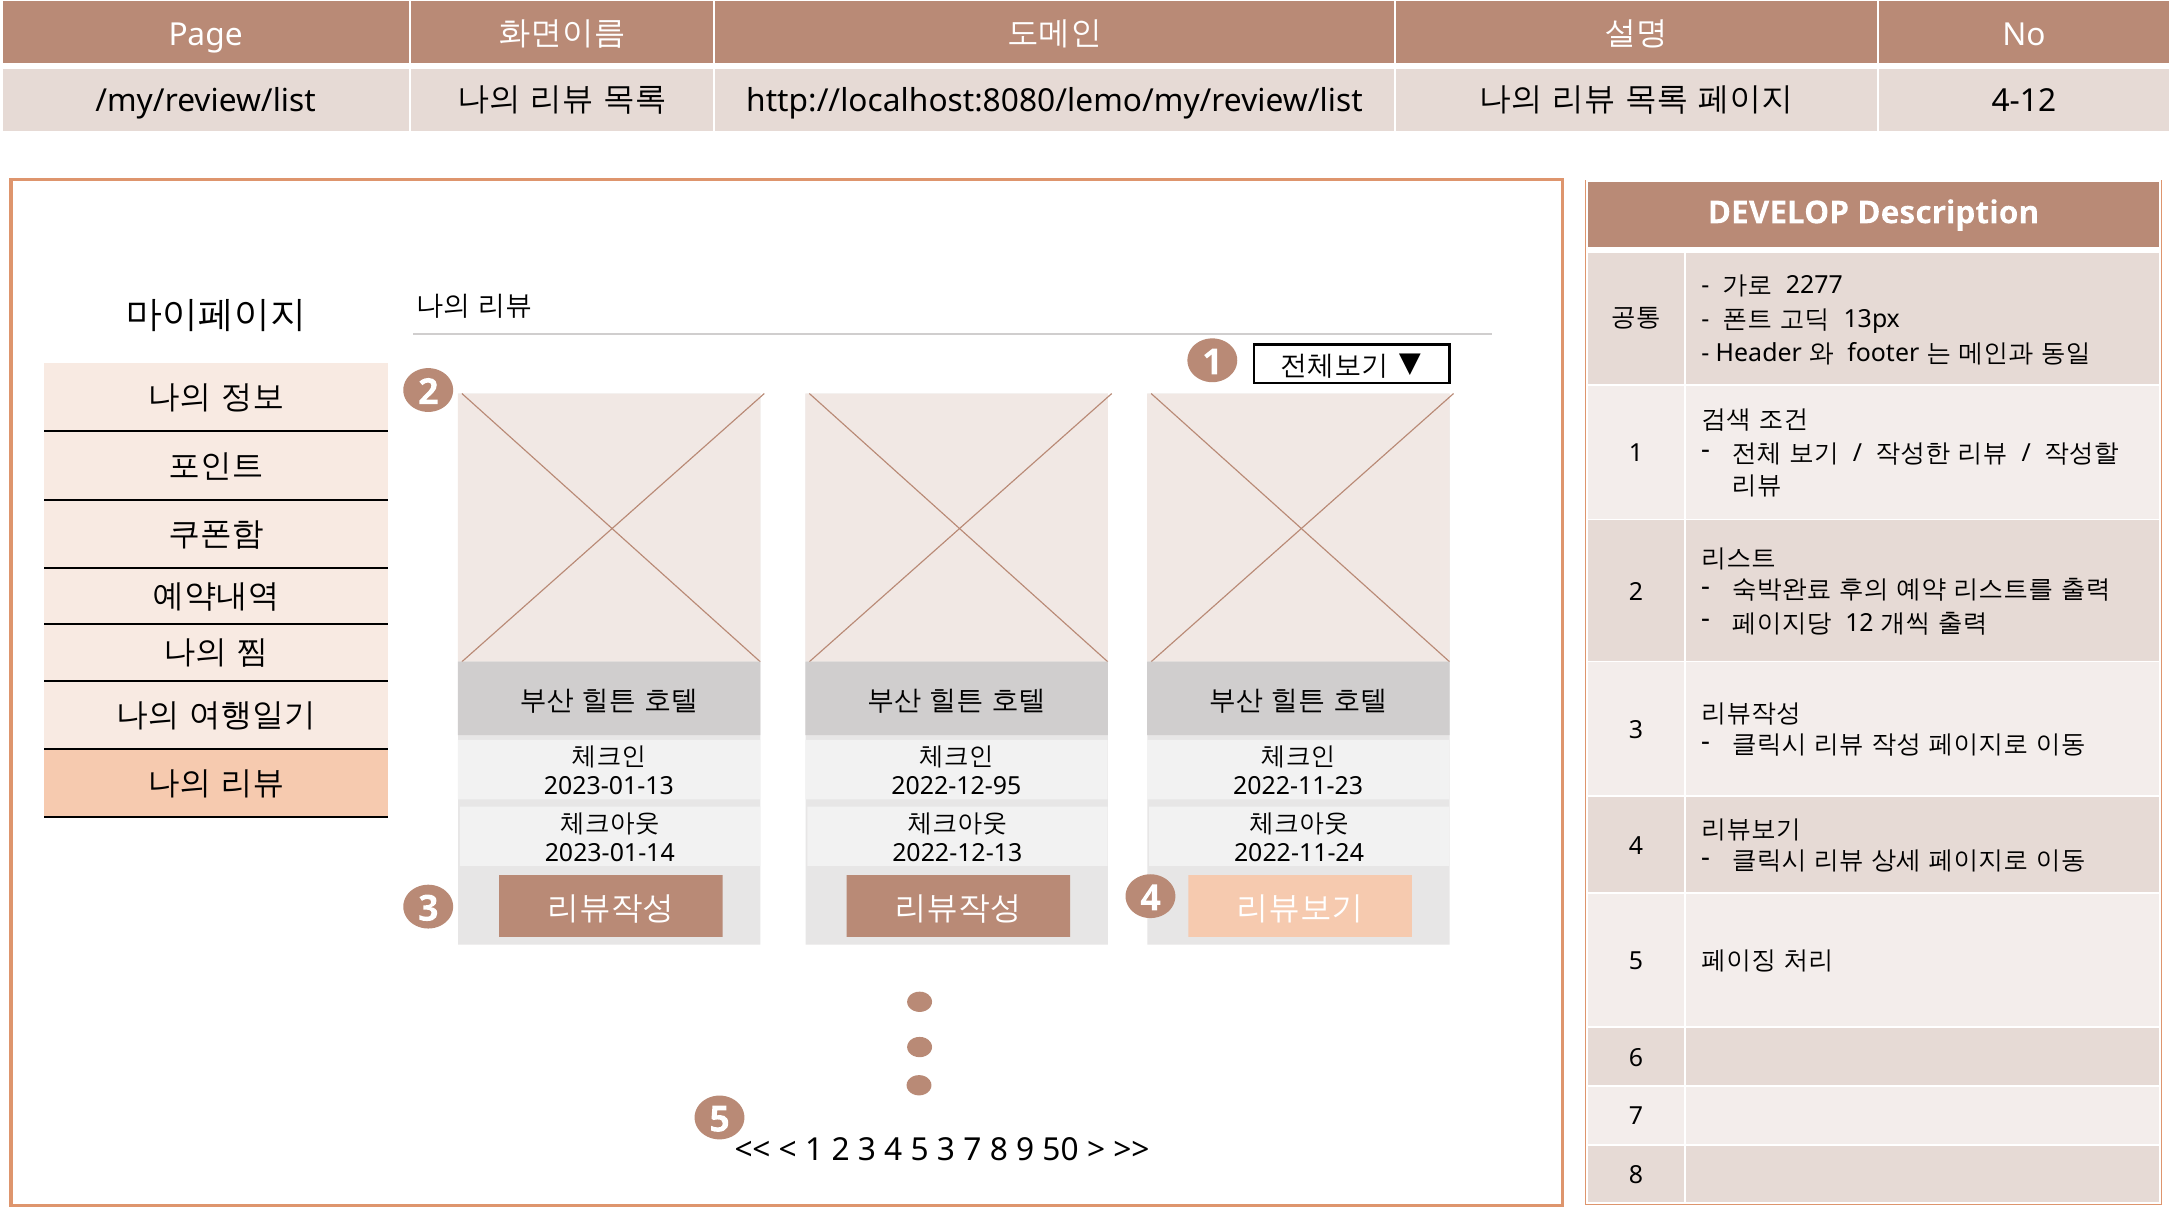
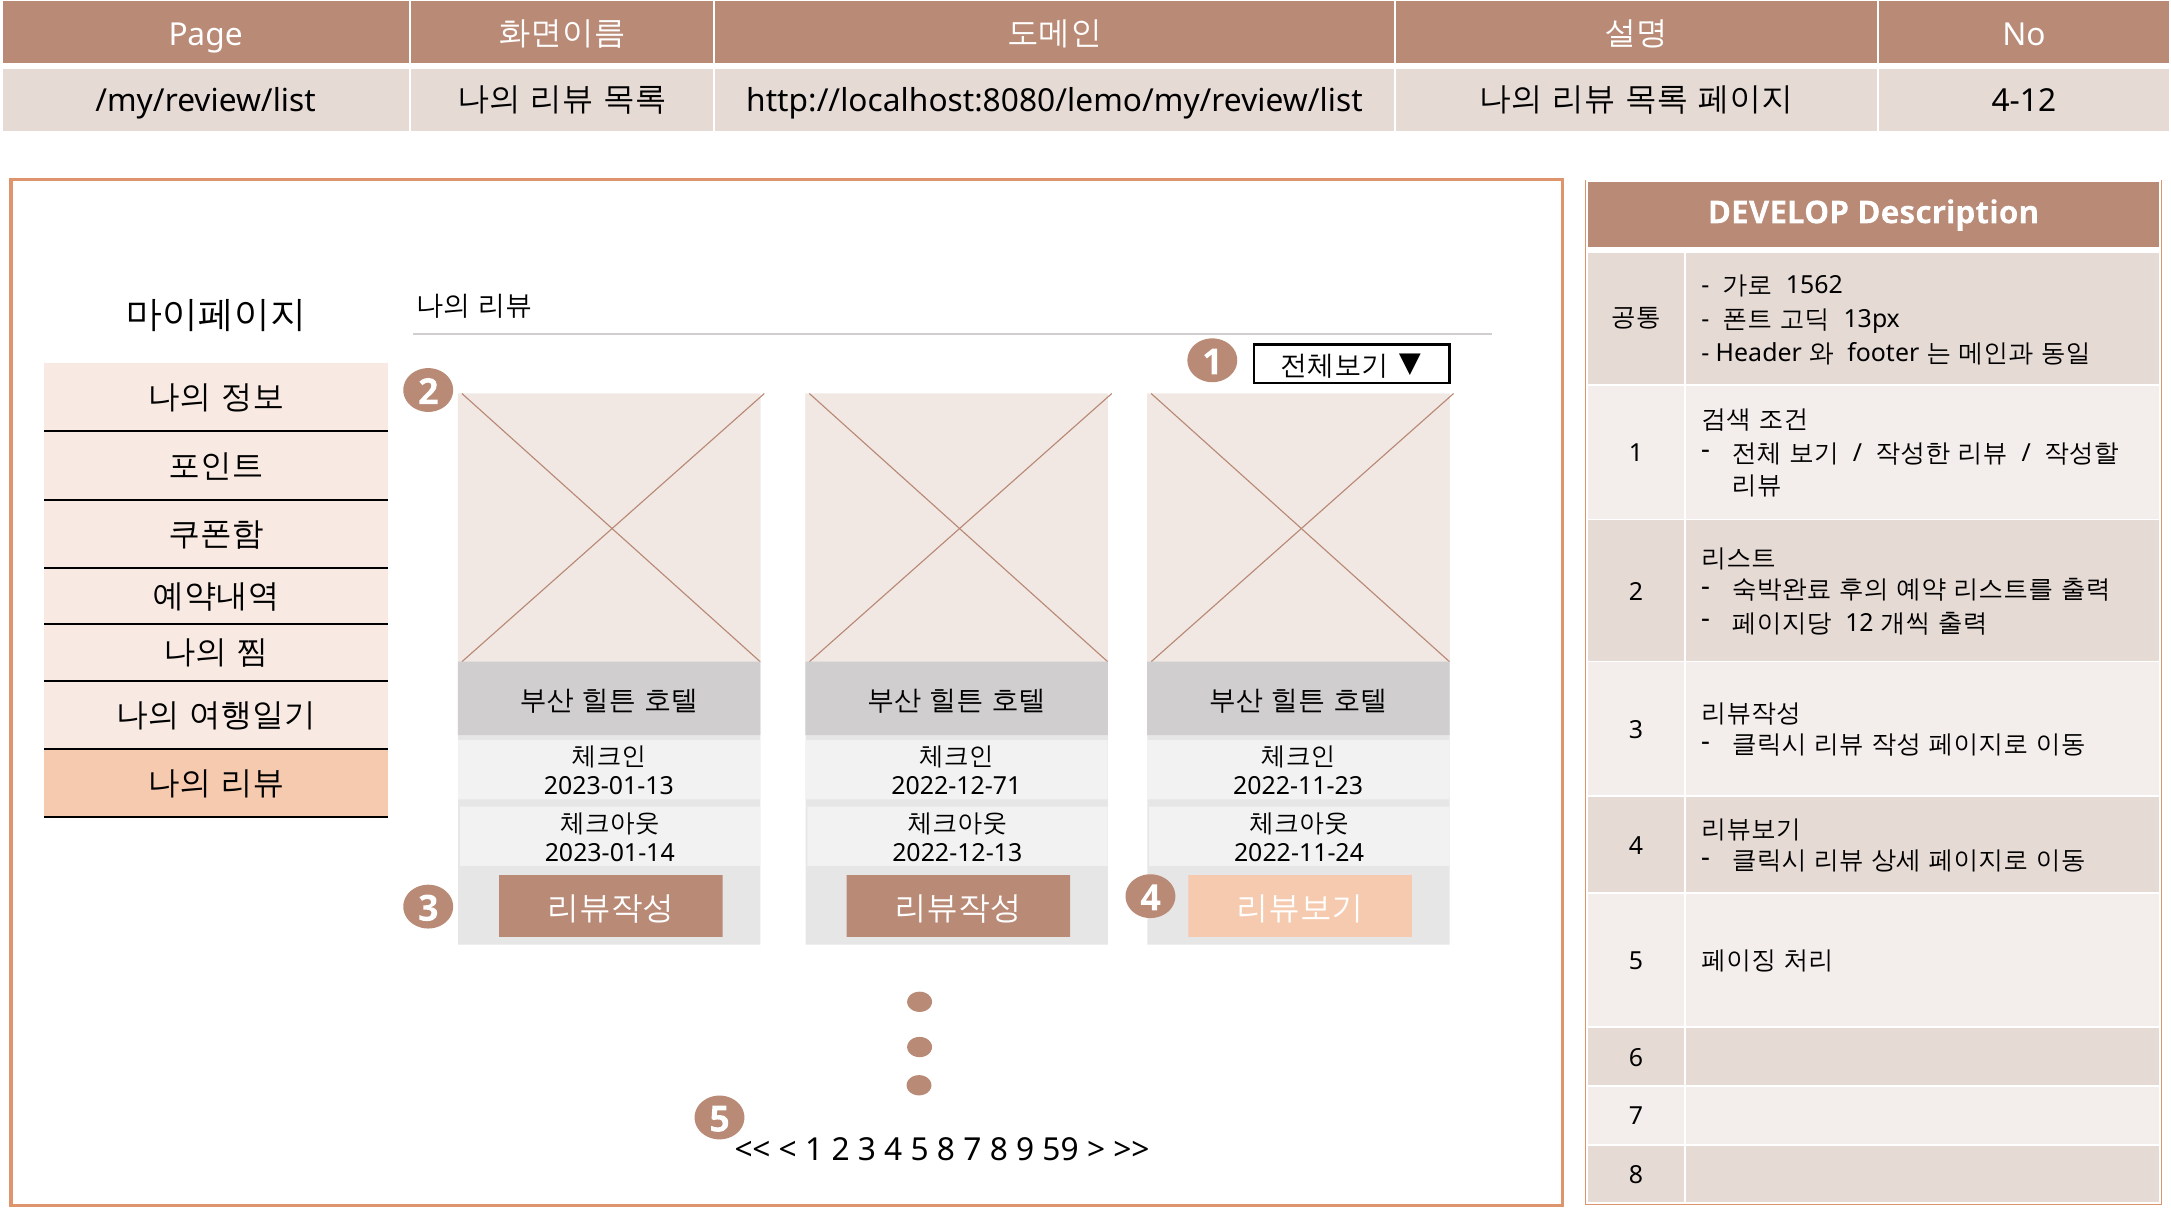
2277: 2277 -> 1562
2022-12-95: 2022-12-95 -> 2022-12-71
5 3: 3 -> 8
50: 50 -> 59
